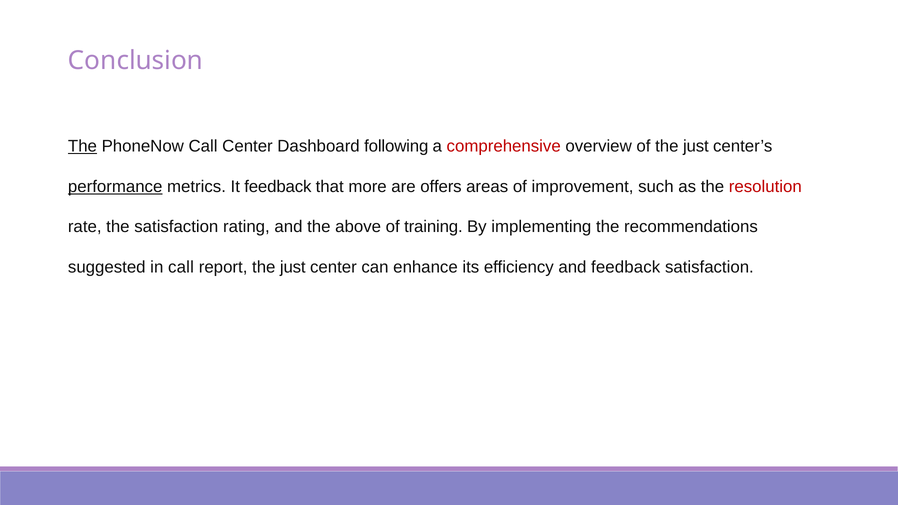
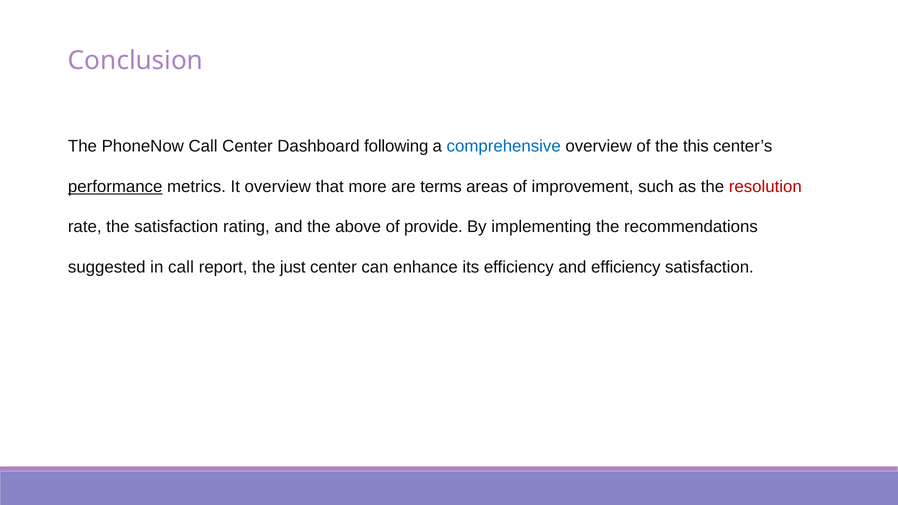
The at (82, 146) underline: present -> none
comprehensive colour: red -> blue
of the just: just -> this
It feedback: feedback -> overview
offers: offers -> terms
training: training -> provide
and feedback: feedback -> efficiency
